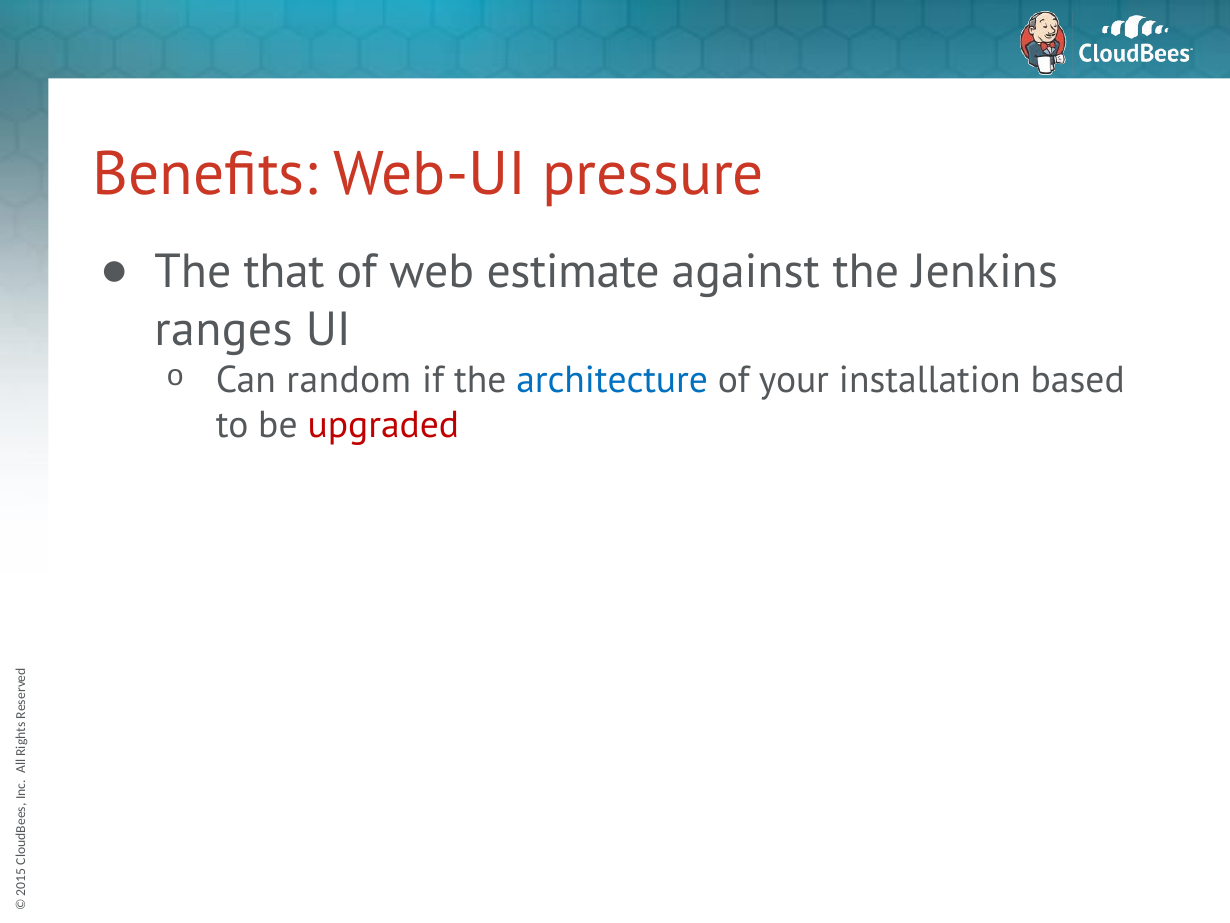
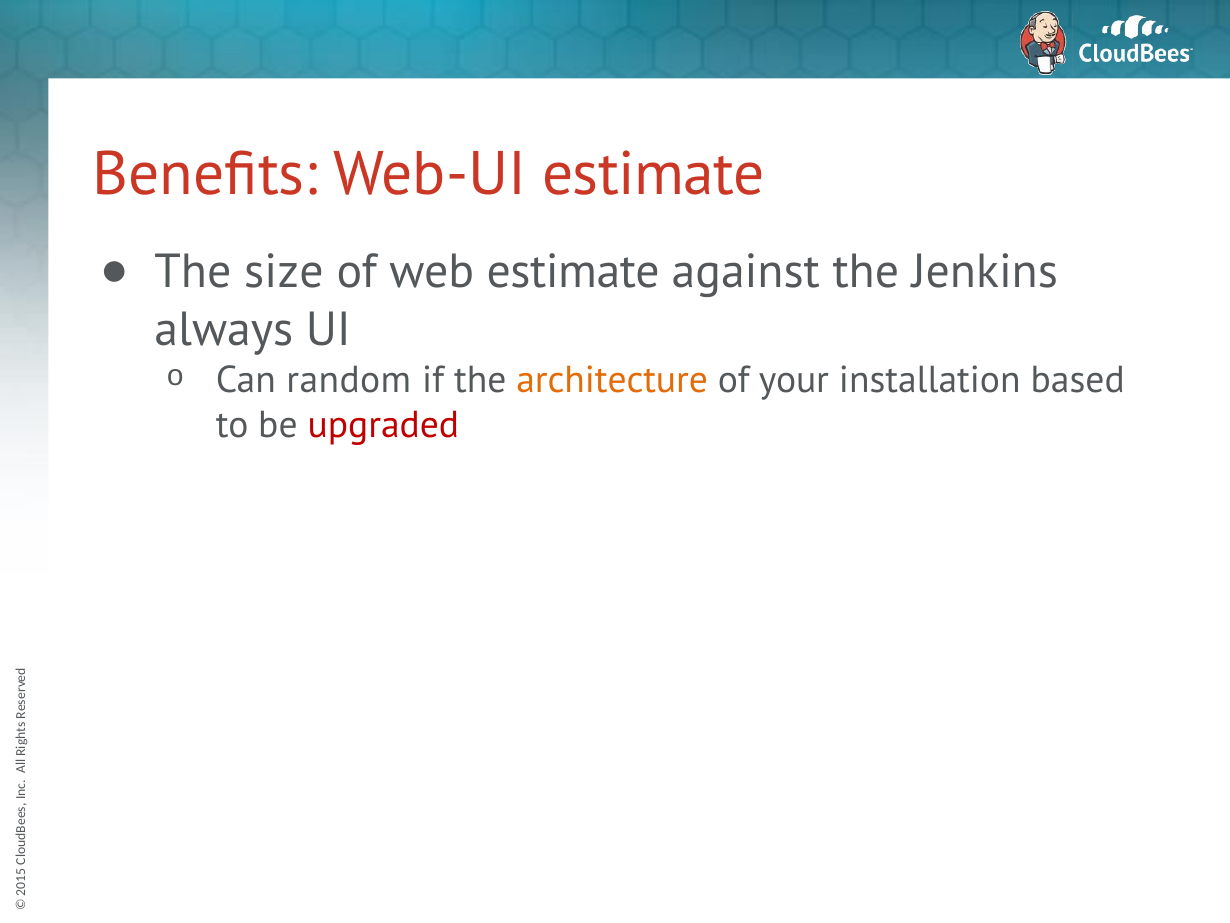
Web-UI pressure: pressure -> estimate
that: that -> size
ranges: ranges -> always
architecture colour: blue -> orange
